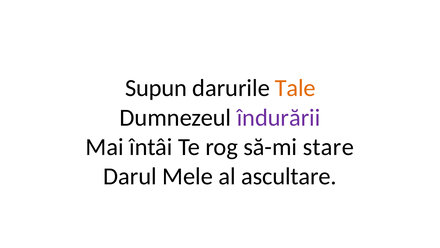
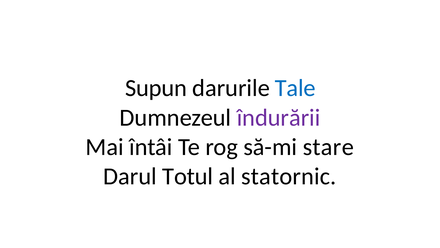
Tale colour: orange -> blue
Mele: Mele -> Totul
ascultare: ascultare -> statornic
